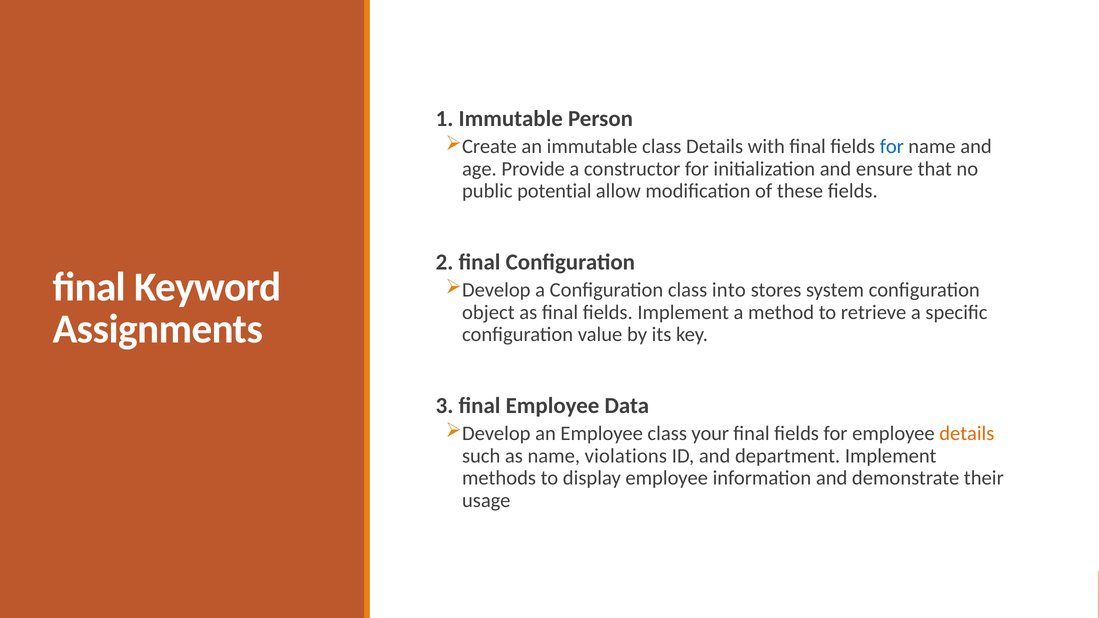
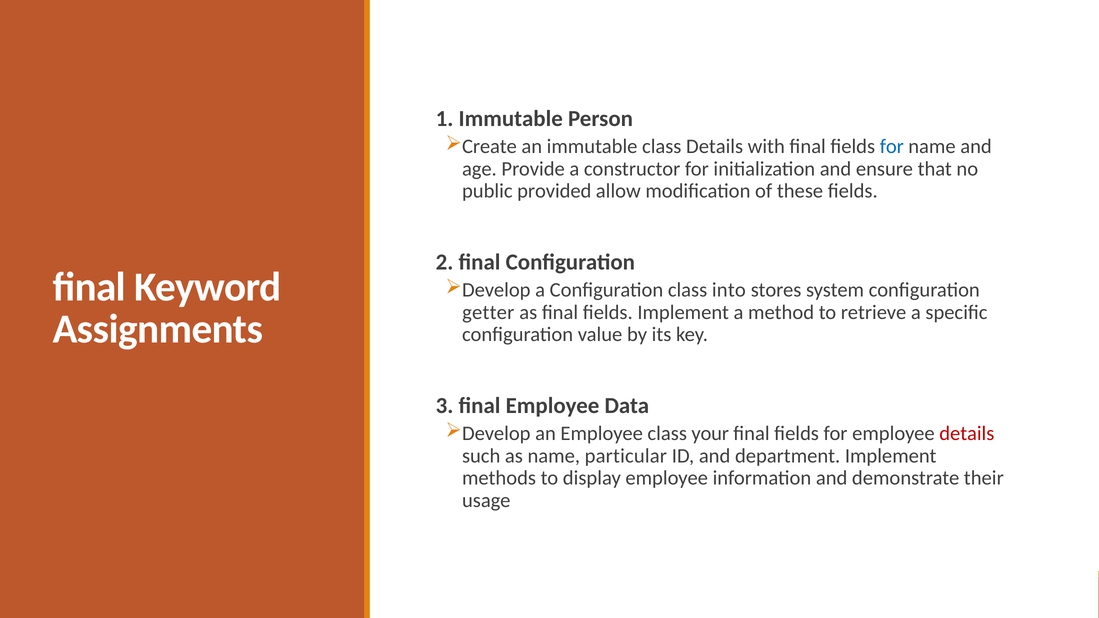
potential: potential -> provided
object: object -> getter
details at (967, 434) colour: orange -> red
violations: violations -> particular
